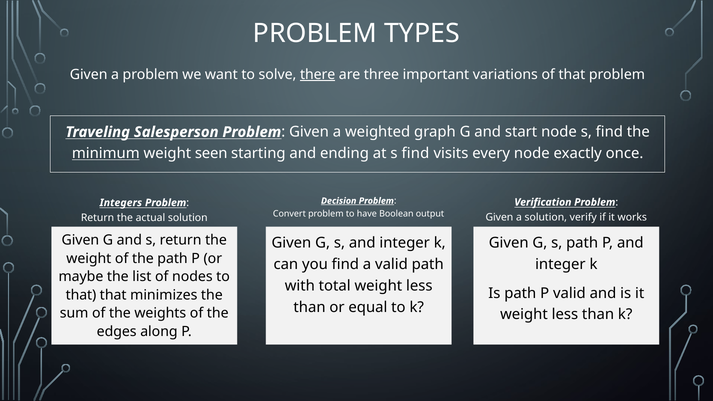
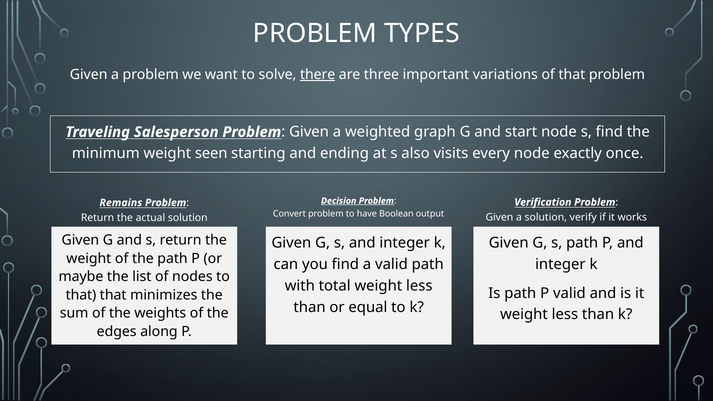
minimum underline: present -> none
at s find: find -> also
Integers: Integers -> Remains
